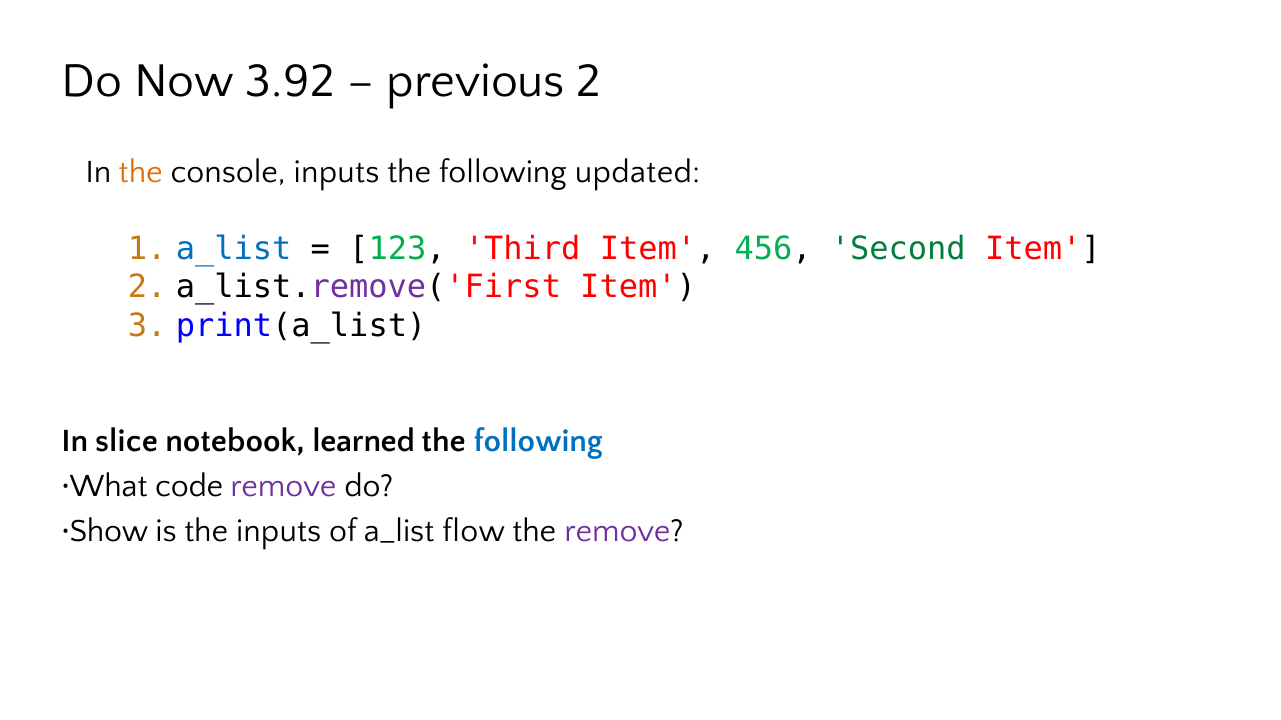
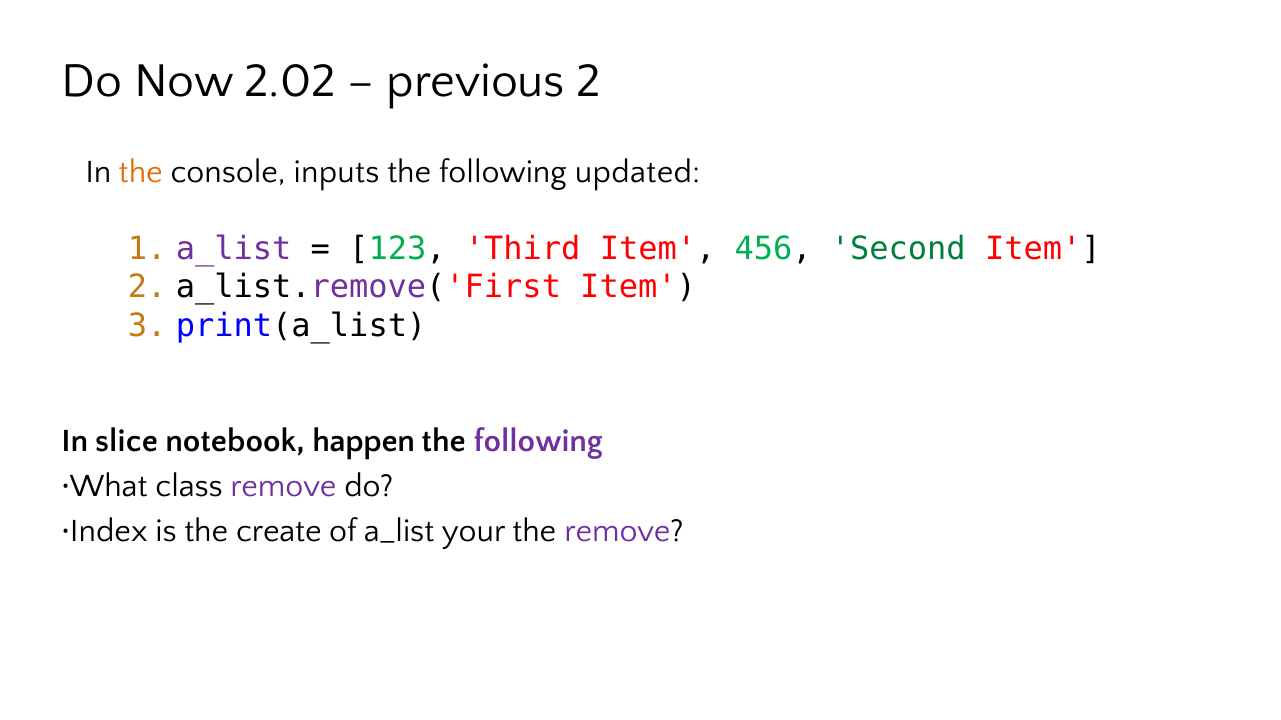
3.92: 3.92 -> 2.02
a_list at (234, 249) colour: blue -> purple
learned: learned -> happen
following at (538, 441) colour: blue -> purple
code: code -> class
Show: Show -> Index
the inputs: inputs -> create
flow: flow -> your
